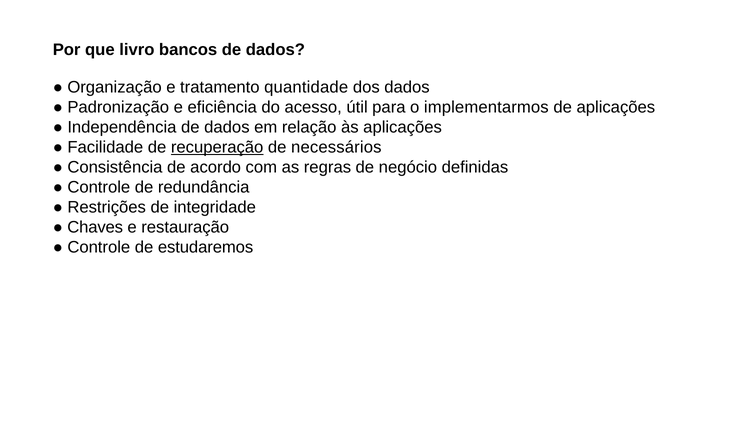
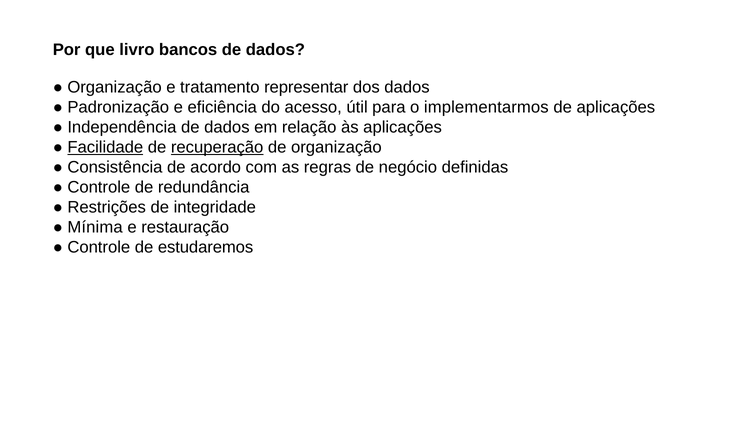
quantidade: quantidade -> representar
Facilidade underline: none -> present
de necessários: necessários -> organização
Chaves: Chaves -> Mínima
